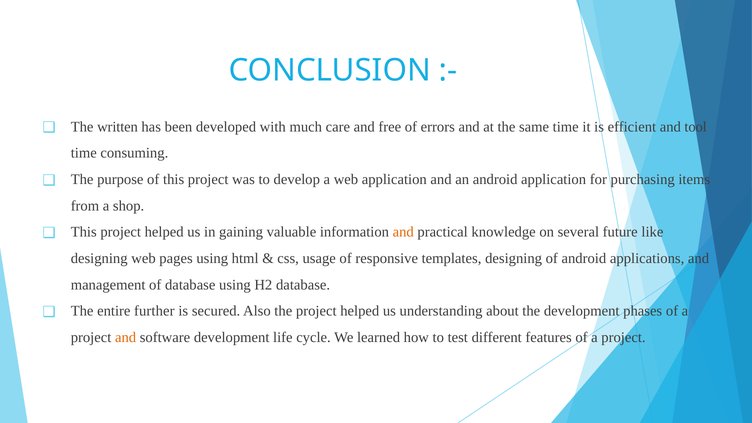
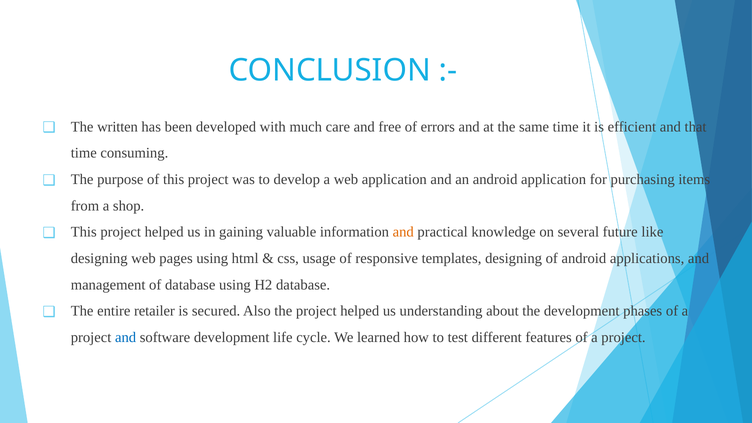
tool: tool -> that
further: further -> retailer
and at (126, 337) colour: orange -> blue
